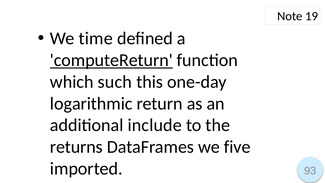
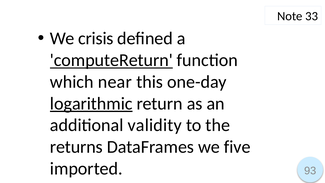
19: 19 -> 33
time: time -> crisis
such: such -> near
logarithmic underline: none -> present
include: include -> validity
